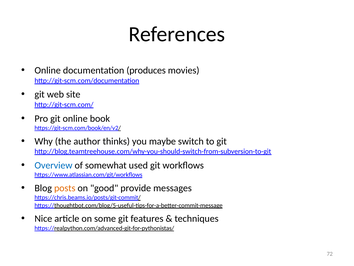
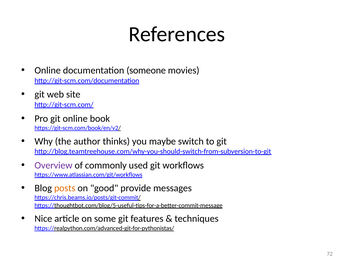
produces: produces -> someone
Overview colour: blue -> purple
somewhat: somewhat -> commonly
